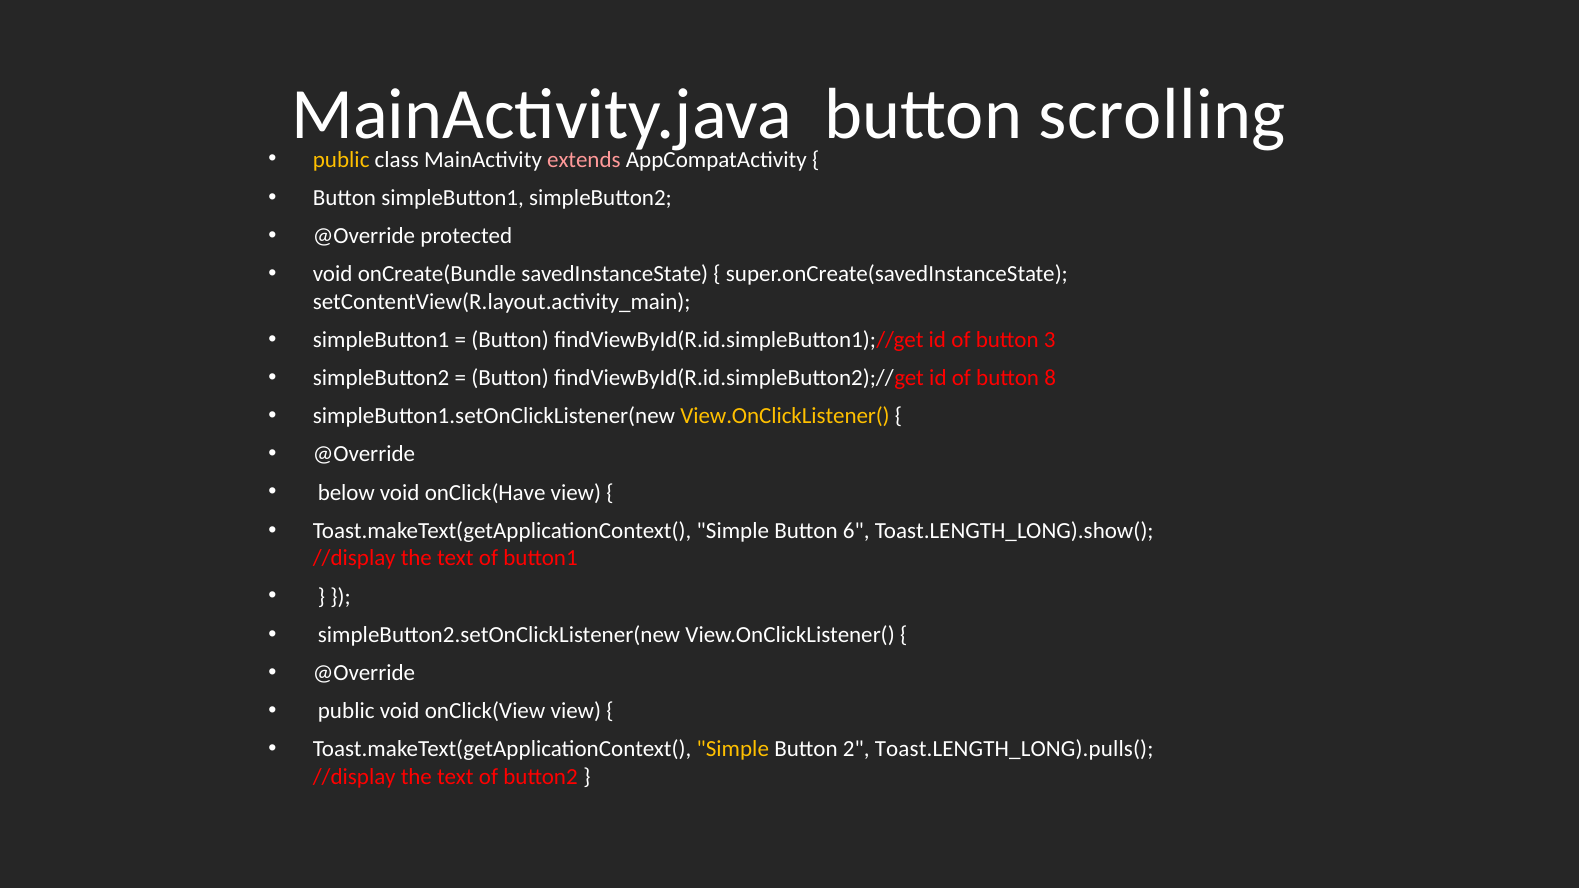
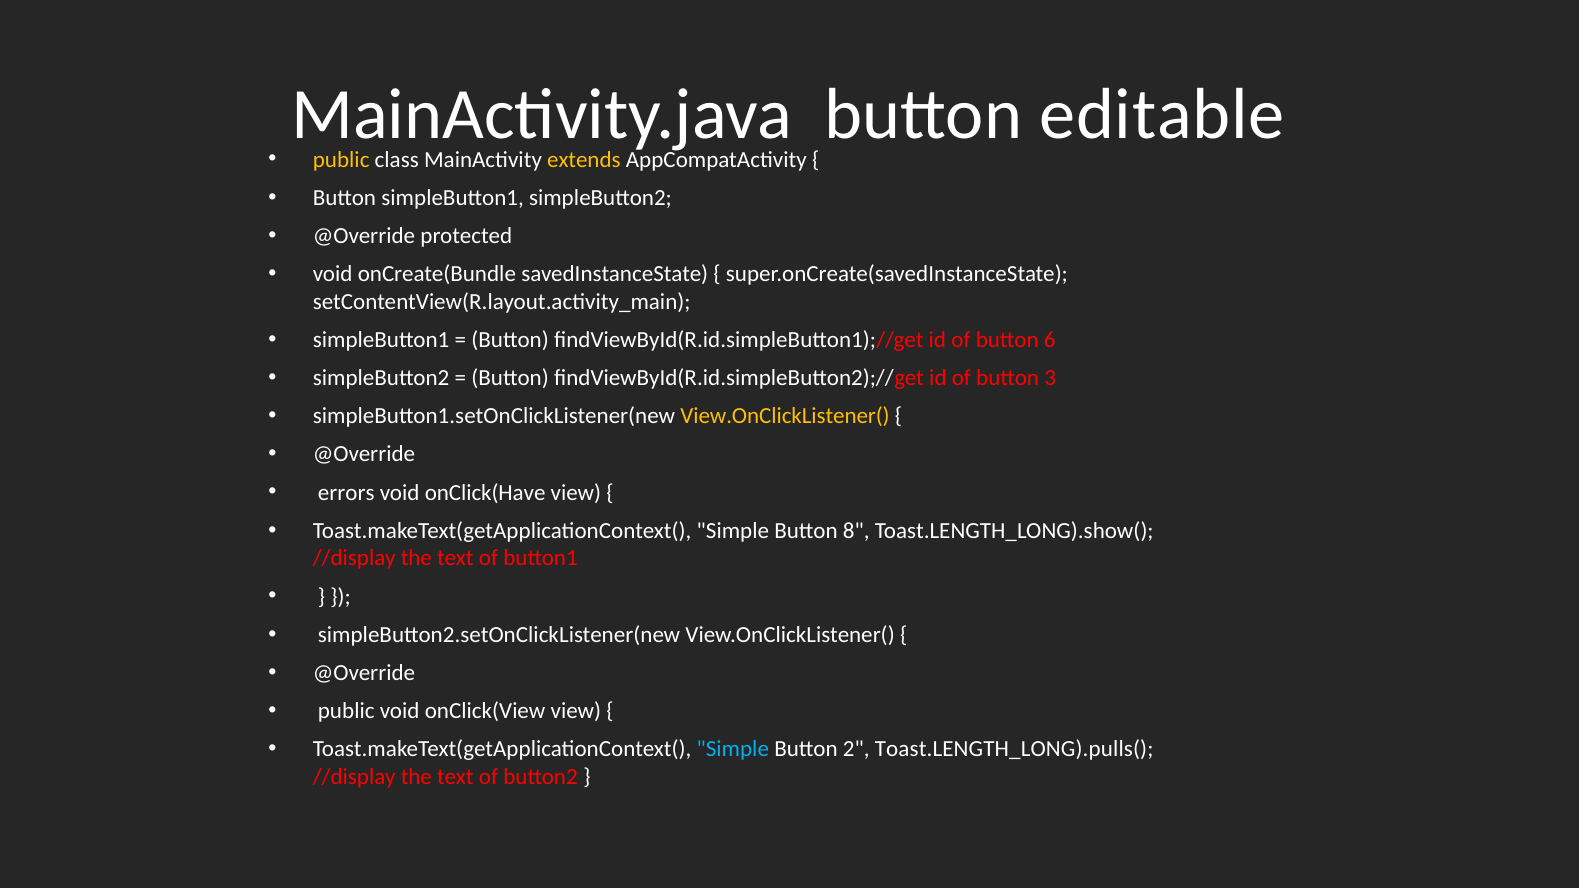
scrolling: scrolling -> editable
extends colour: pink -> yellow
3: 3 -> 6
8: 8 -> 3
below: below -> errors
6: 6 -> 8
Simple at (733, 749) colour: yellow -> light blue
